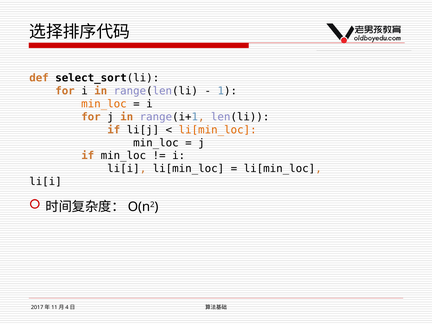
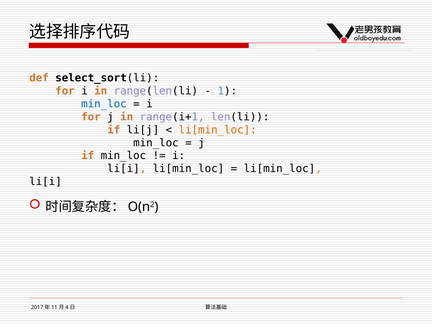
min_loc at (104, 104) colour: orange -> blue
